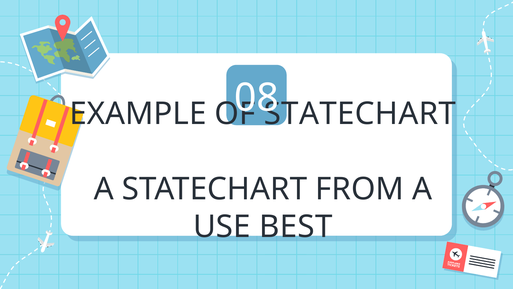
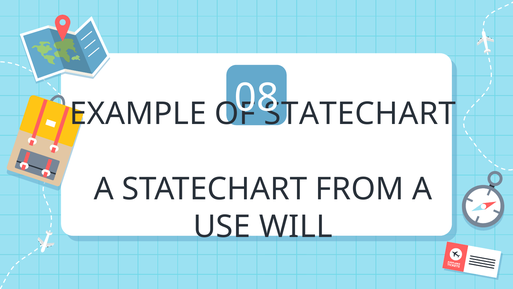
BEST: BEST -> WILL
